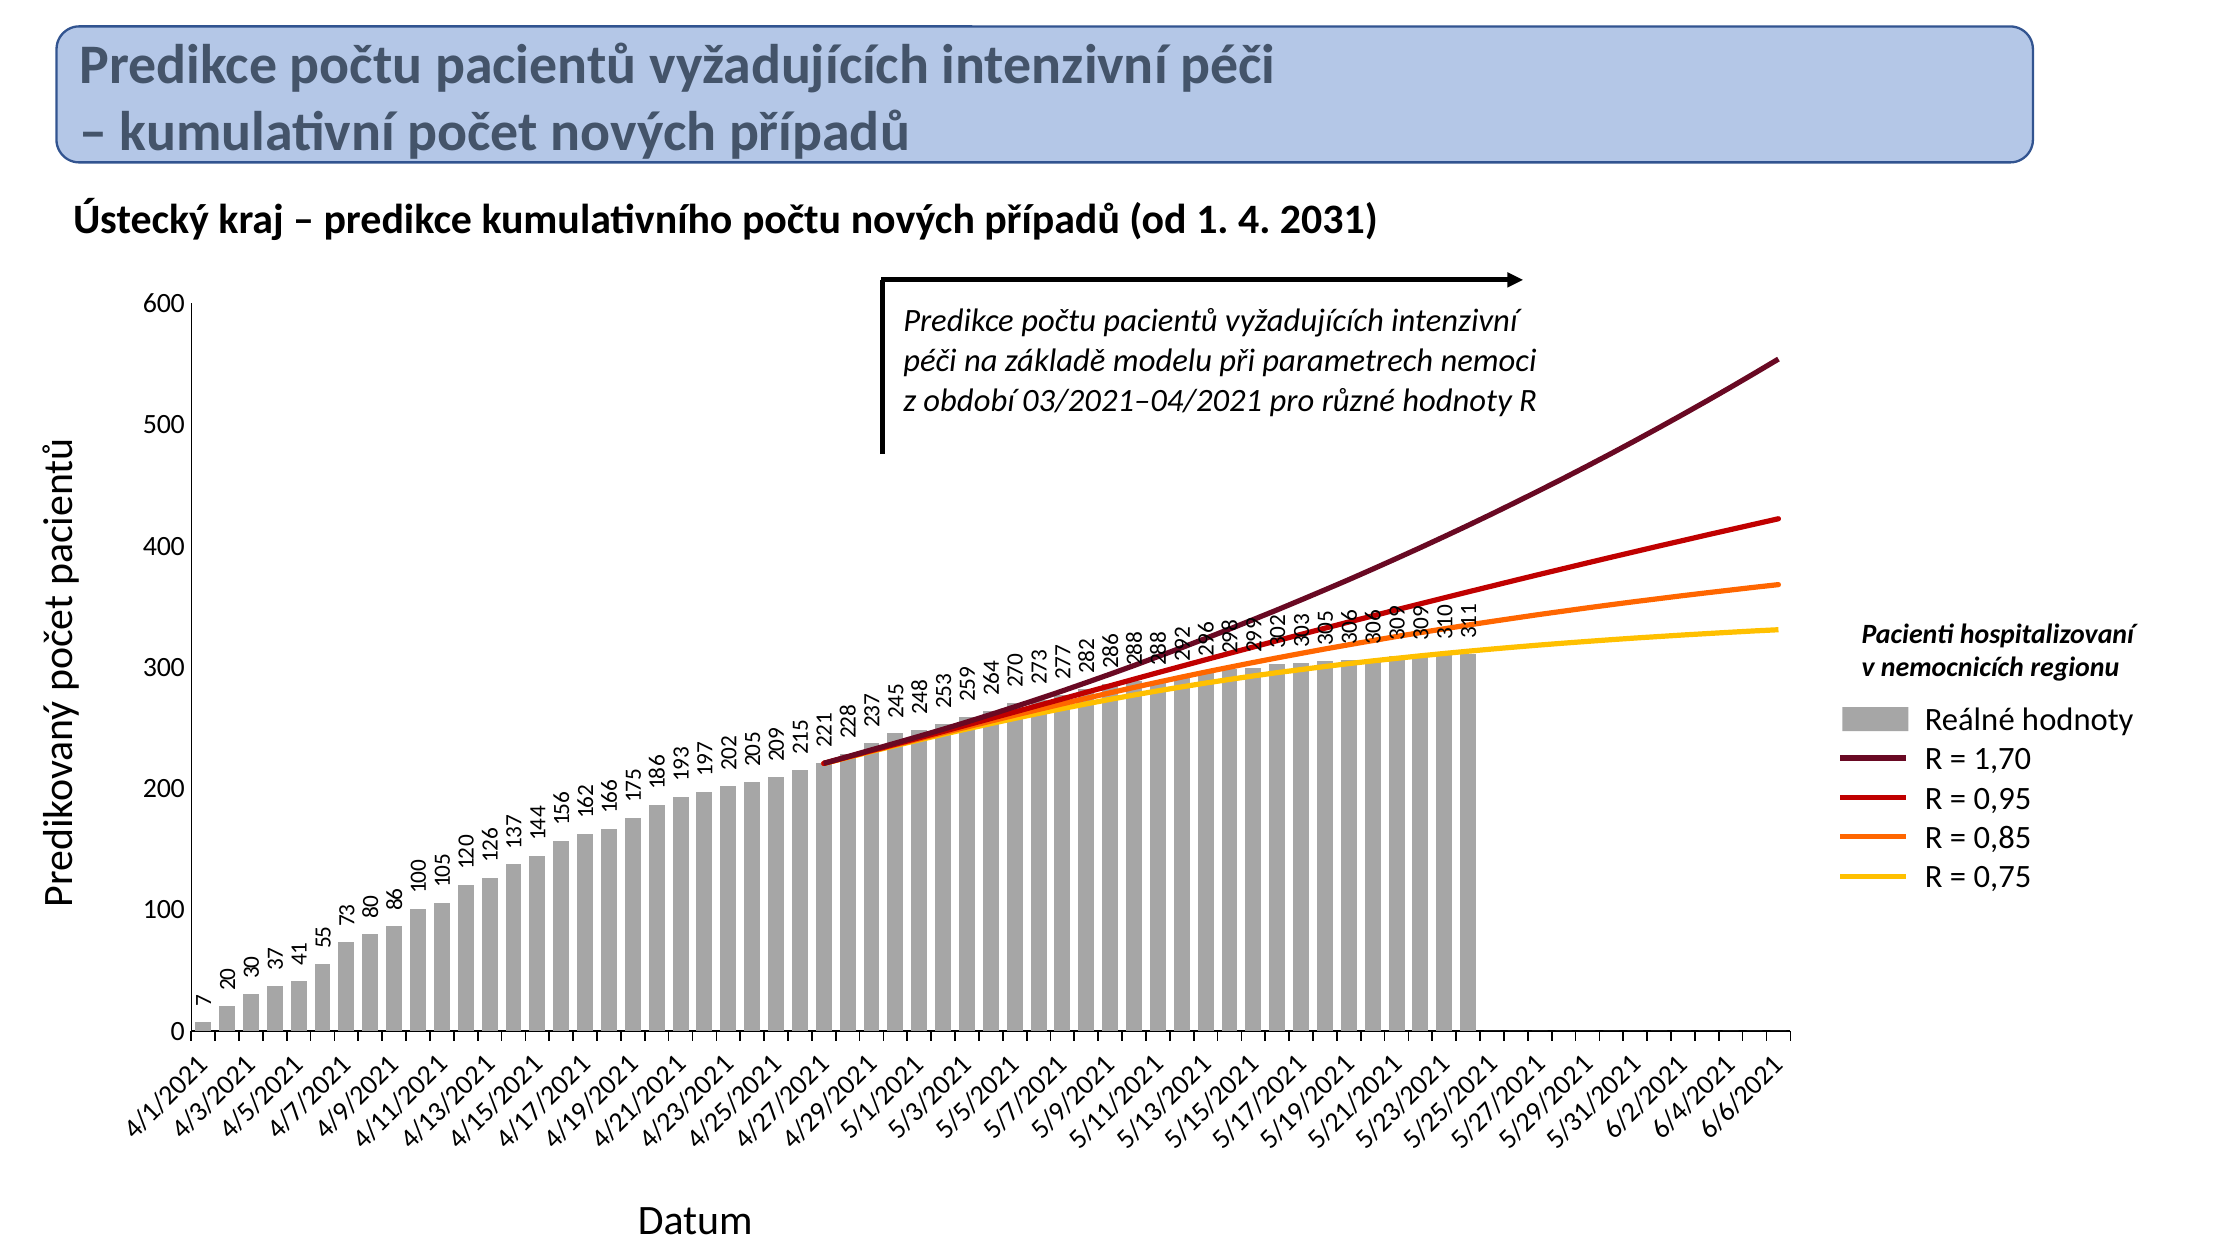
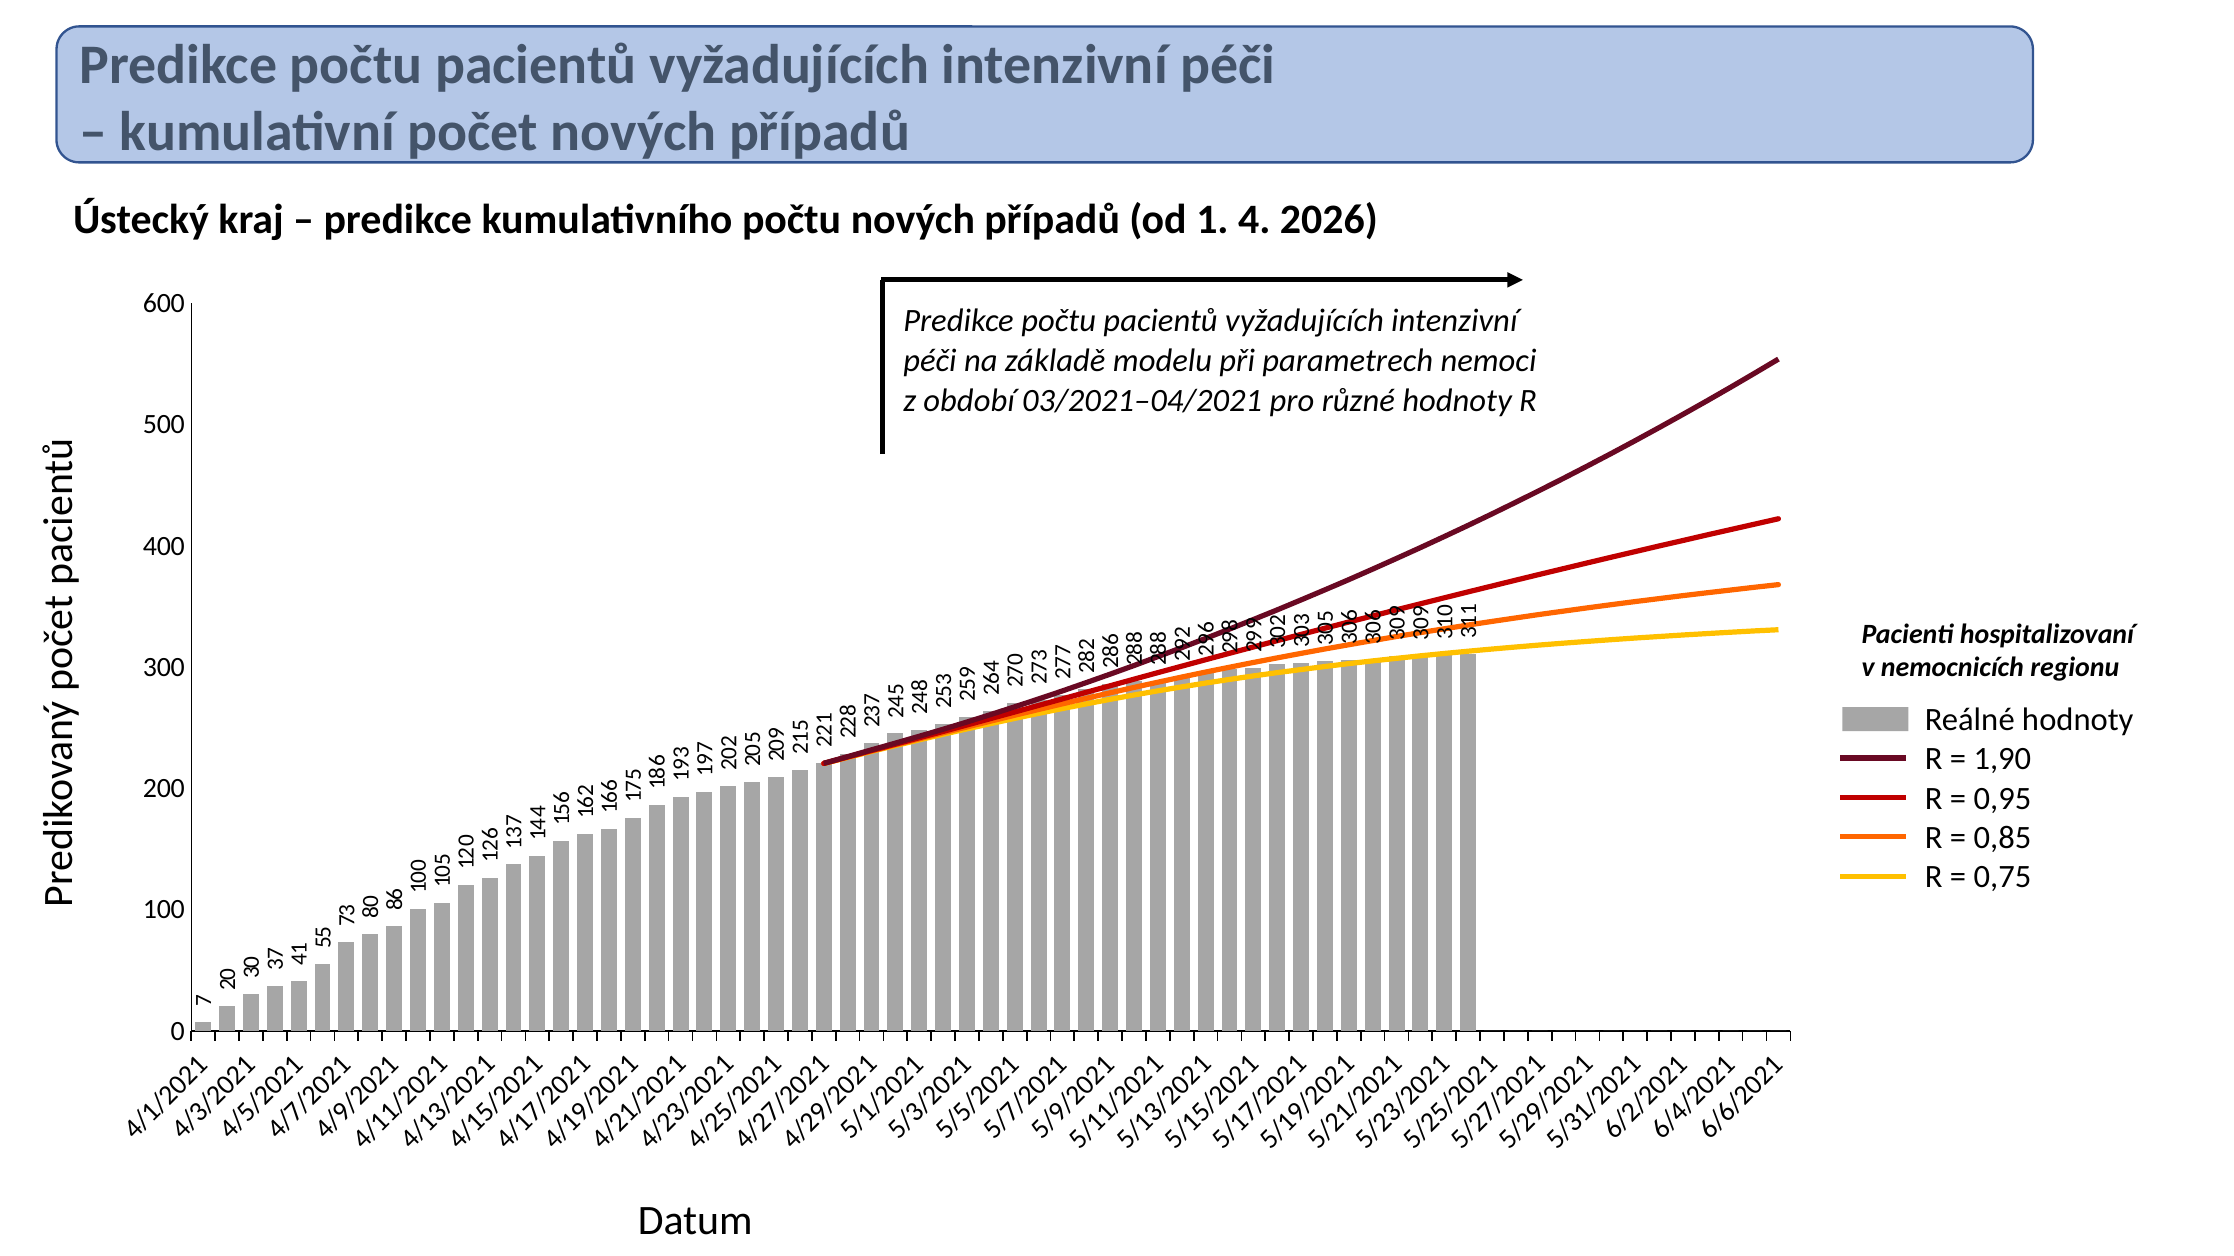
2031: 2031 -> 2026
1,70: 1,70 -> 1,90
